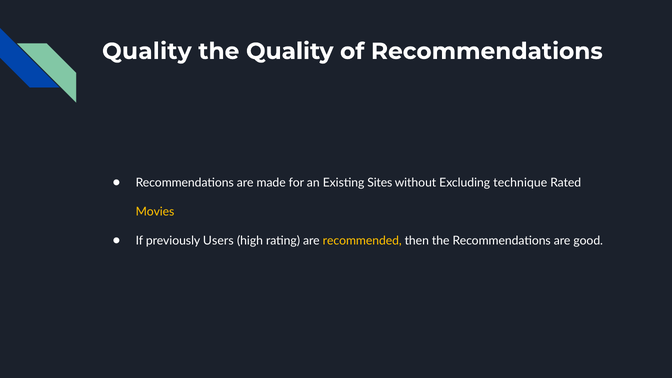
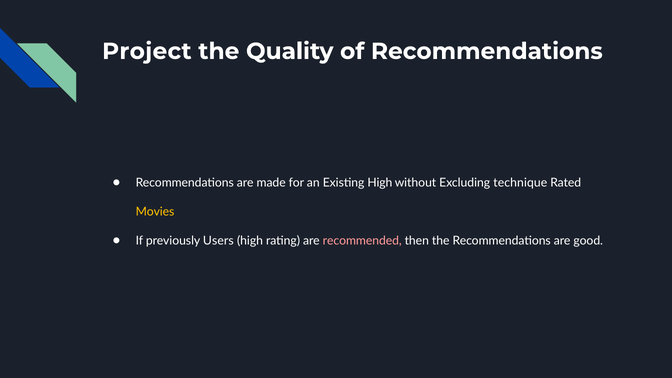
Quality at (147, 51): Quality -> Project
Existing Sites: Sites -> High
recommended colour: yellow -> pink
